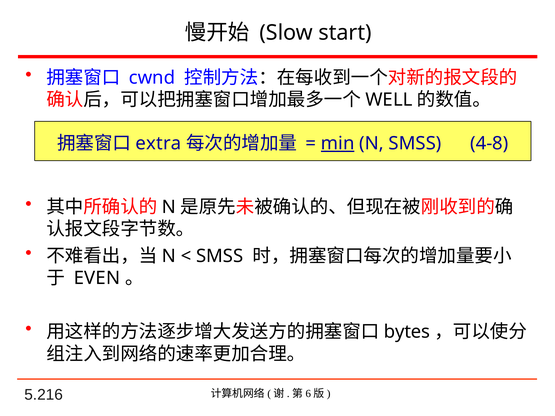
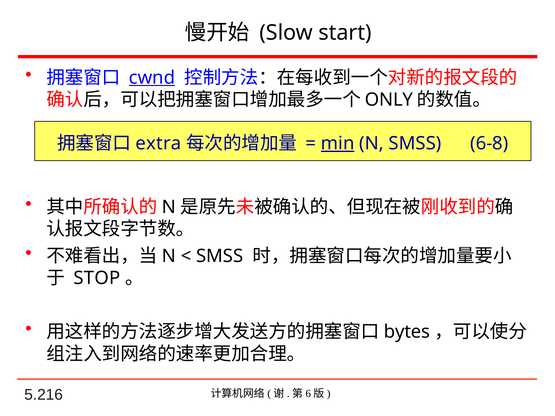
cwnd underline: none -> present
WELL: WELL -> ONLY
4-8: 4-8 -> 6-8
EVEN: EVEN -> STOP
